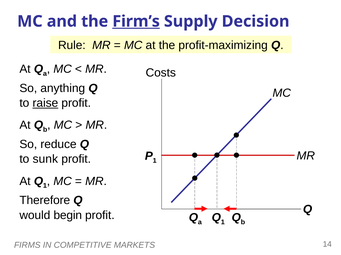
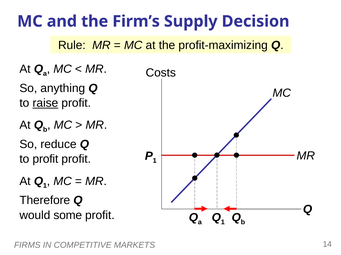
Firm’s underline: present -> none
to sunk: sunk -> profit
begin: begin -> some
